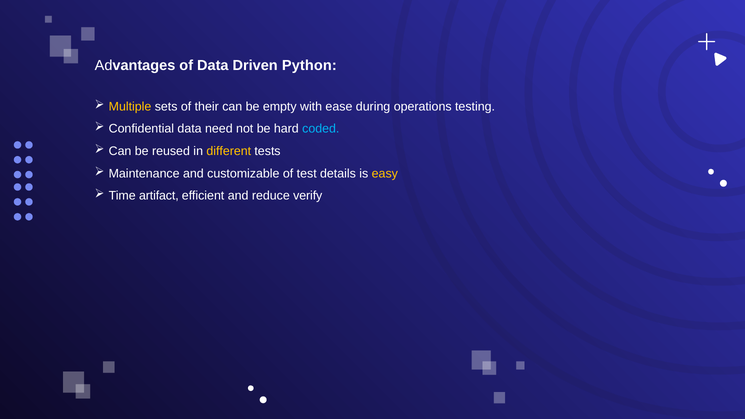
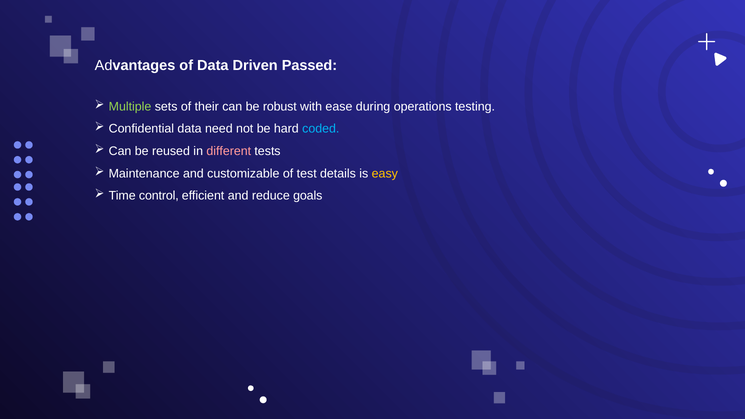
Python: Python -> Passed
Multiple colour: yellow -> light green
empty: empty -> robust
different colour: yellow -> pink
artifact: artifact -> control
verify: verify -> goals
